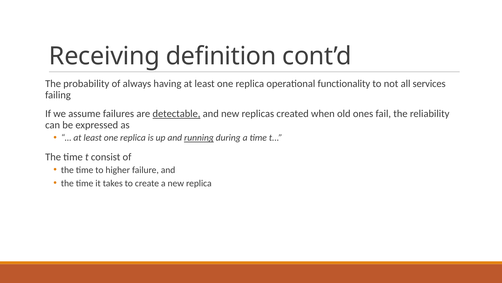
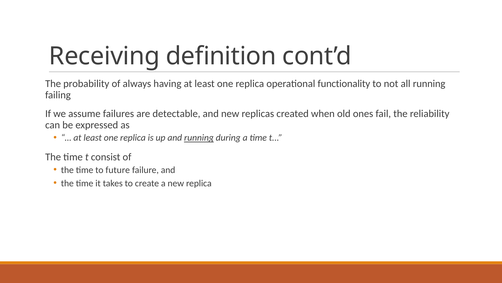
all services: services -> running
detectable underline: present -> none
higher: higher -> future
